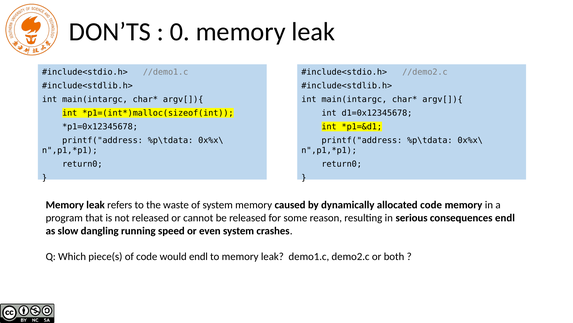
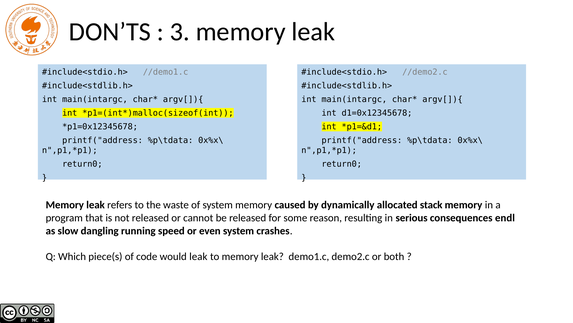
0: 0 -> 3
allocated code: code -> stack
would endl: endl -> leak
